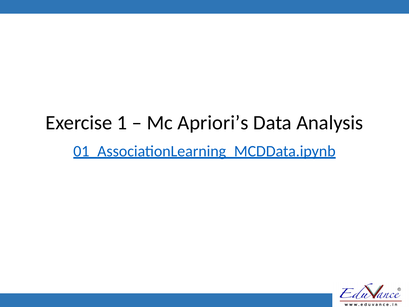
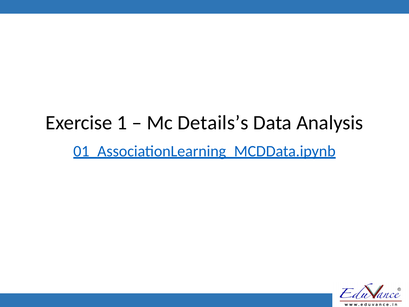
Apriori’s: Apriori’s -> Details’s
